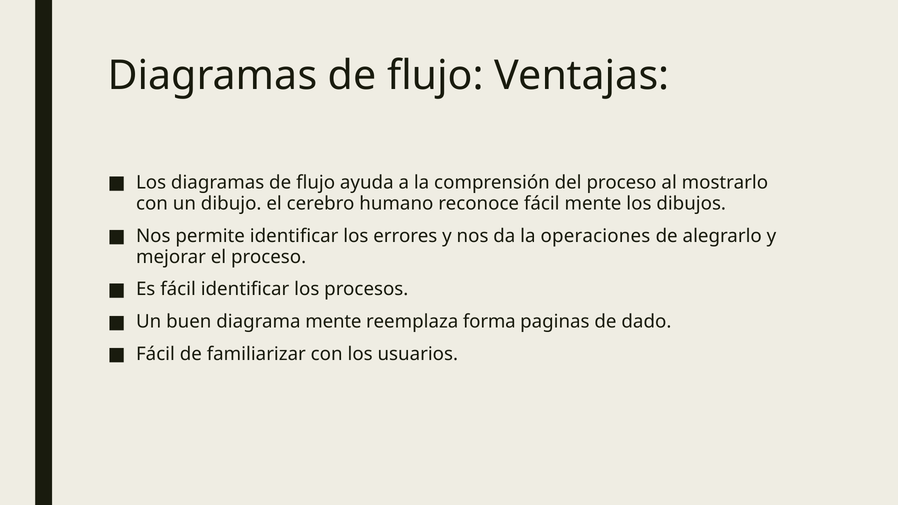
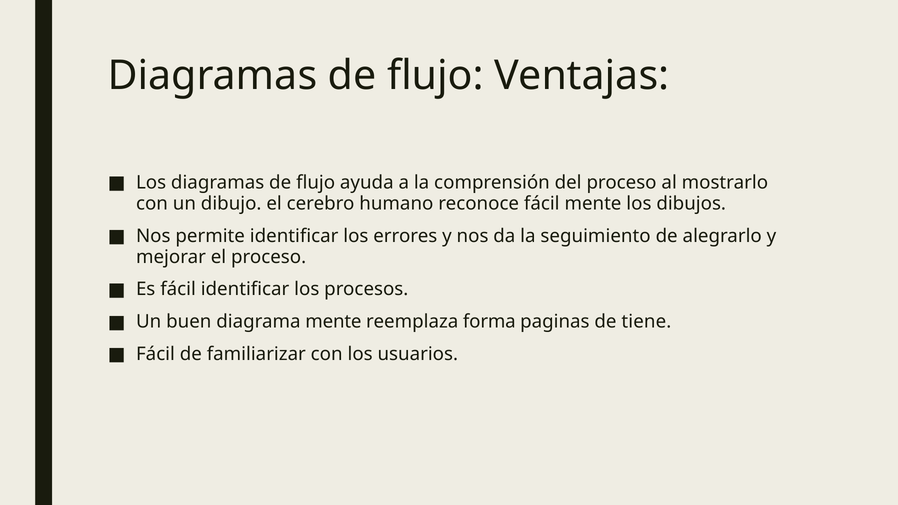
operaciones: operaciones -> seguimiento
dado: dado -> tiene
